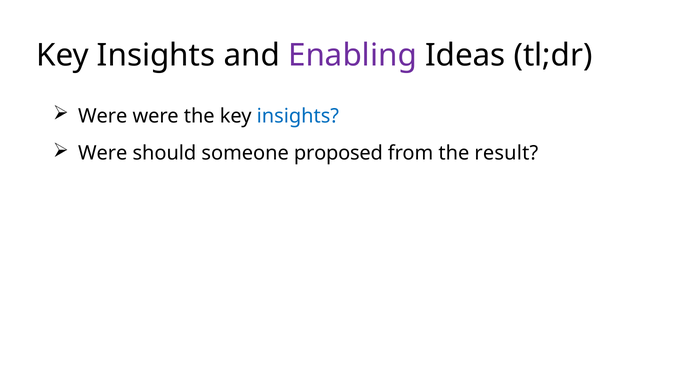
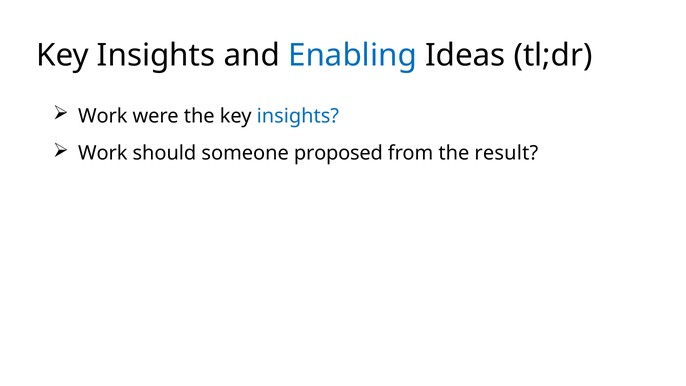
Enabling colour: purple -> blue
Were at (103, 116): Were -> Work
Were at (103, 153): Were -> Work
